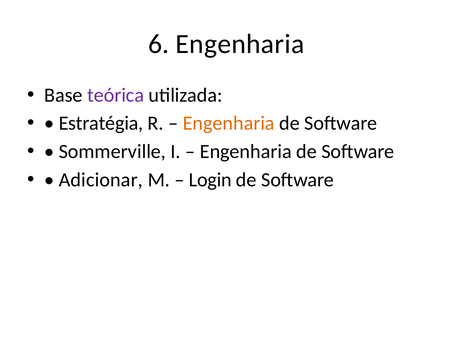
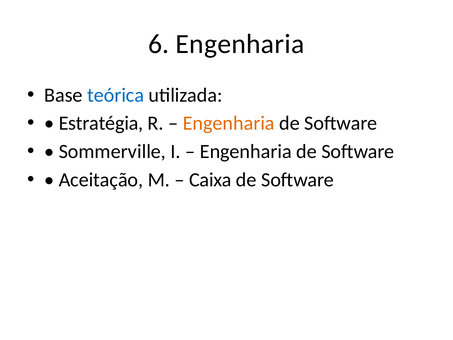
teórica colour: purple -> blue
Adicionar: Adicionar -> Aceitação
Login: Login -> Caixa
